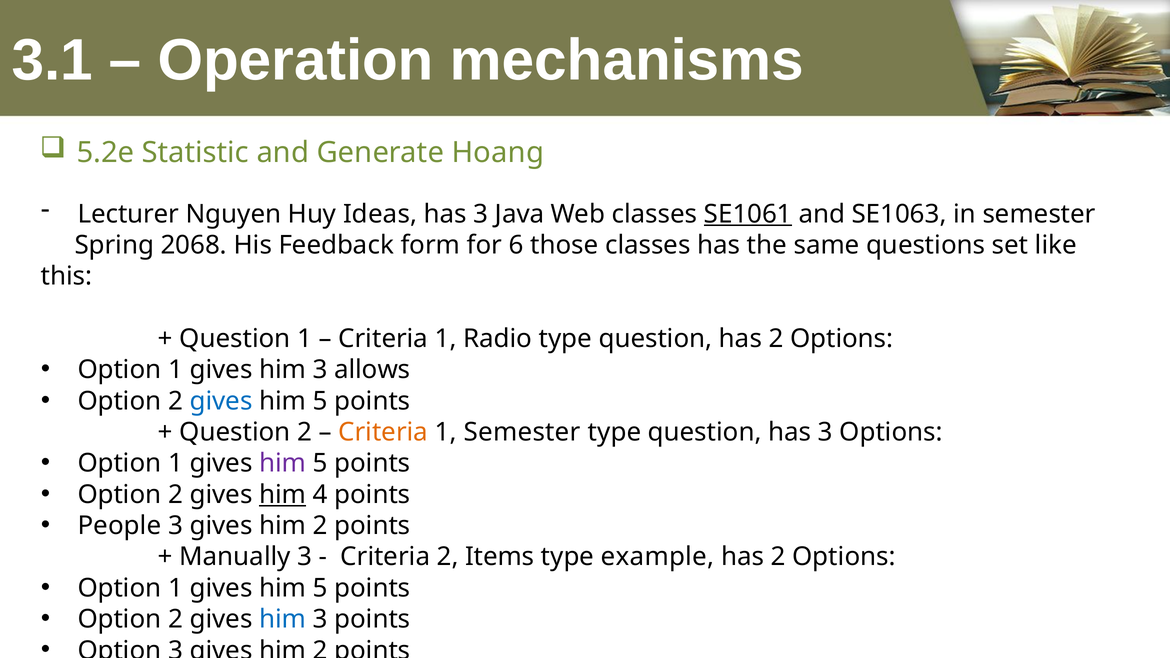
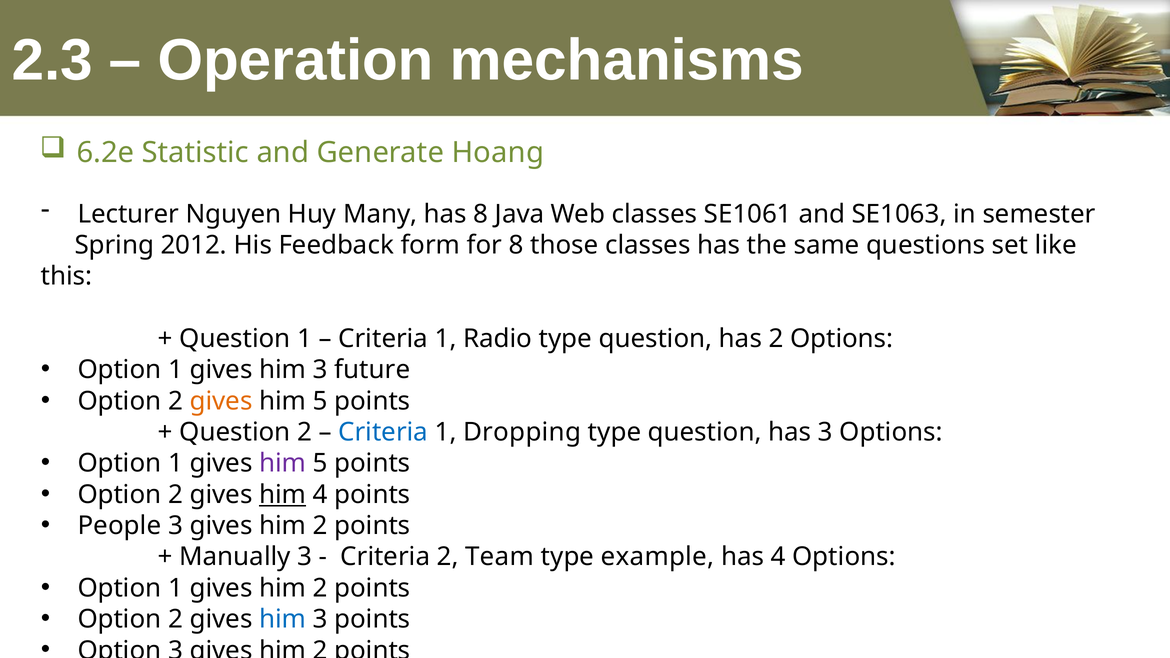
3.1: 3.1 -> 2.3
5.2e: 5.2e -> 6.2e
Ideas: Ideas -> Many
3 at (481, 214): 3 -> 8
SE1061 underline: present -> none
2068: 2068 -> 2012
for 6: 6 -> 8
allows: allows -> future
gives at (221, 401) colour: blue -> orange
Criteria at (383, 432) colour: orange -> blue
1 Semester: Semester -> Dropping
Items: Items -> Team
2 at (778, 557): 2 -> 4
5 at (320, 588): 5 -> 2
